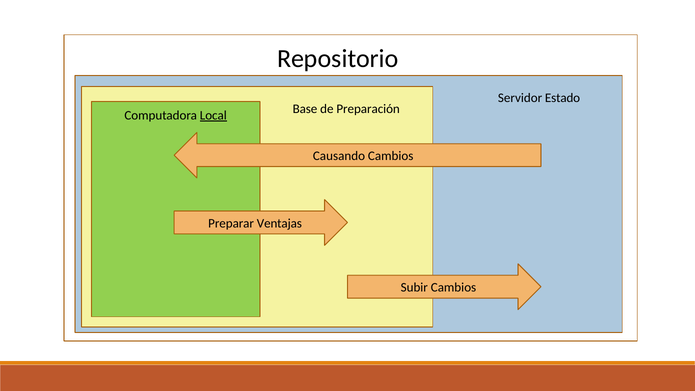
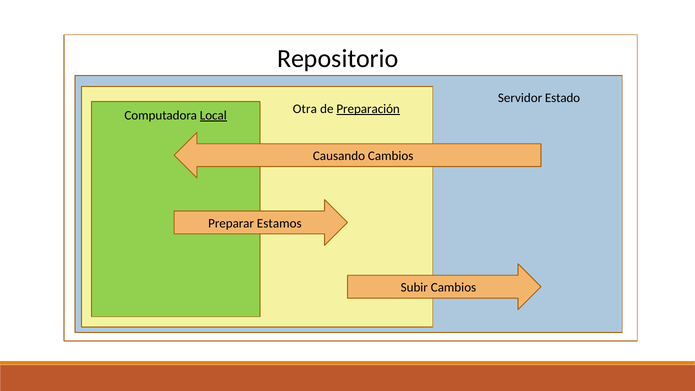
Base: Base -> Otra
Preparación underline: none -> present
Ventajas: Ventajas -> Estamos
